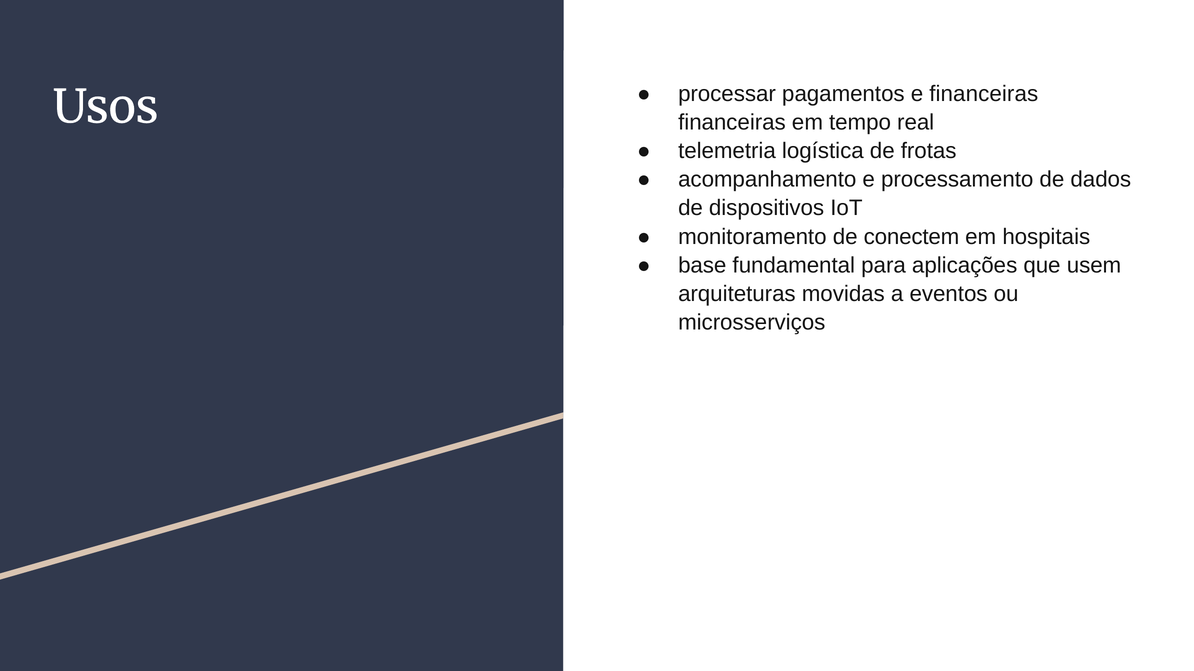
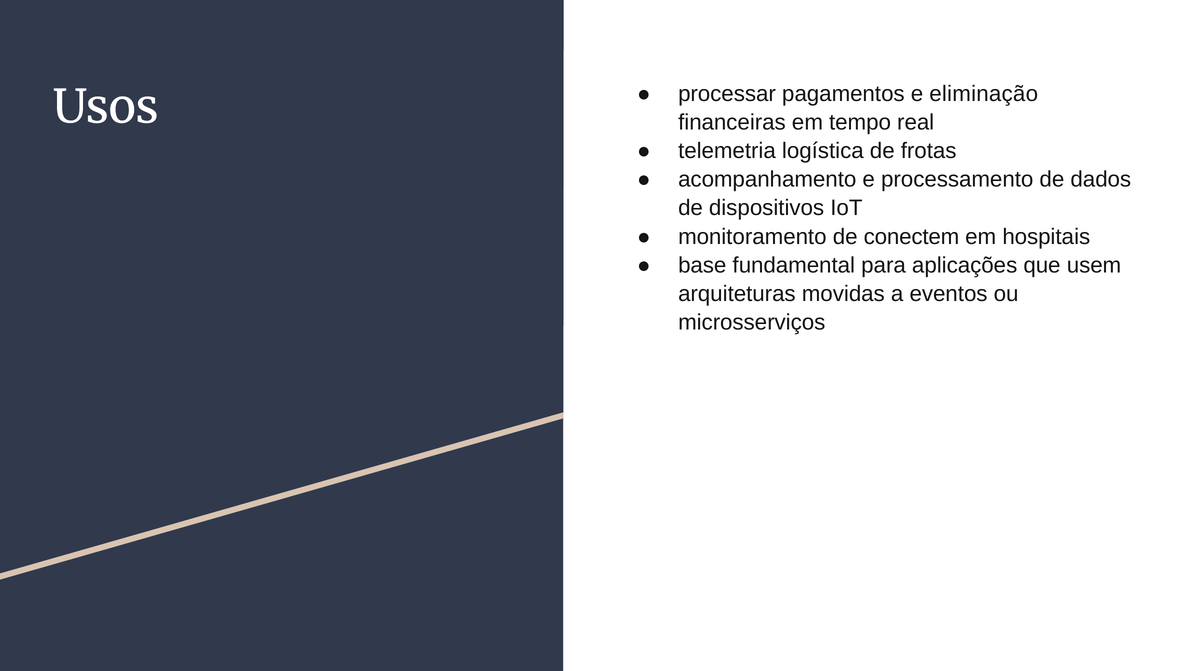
e financeiras: financeiras -> eliminação
